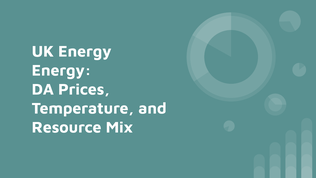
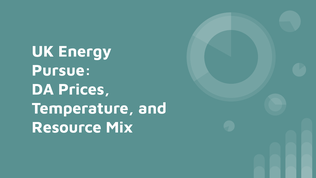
Energy at (61, 70): Energy -> Pursue
